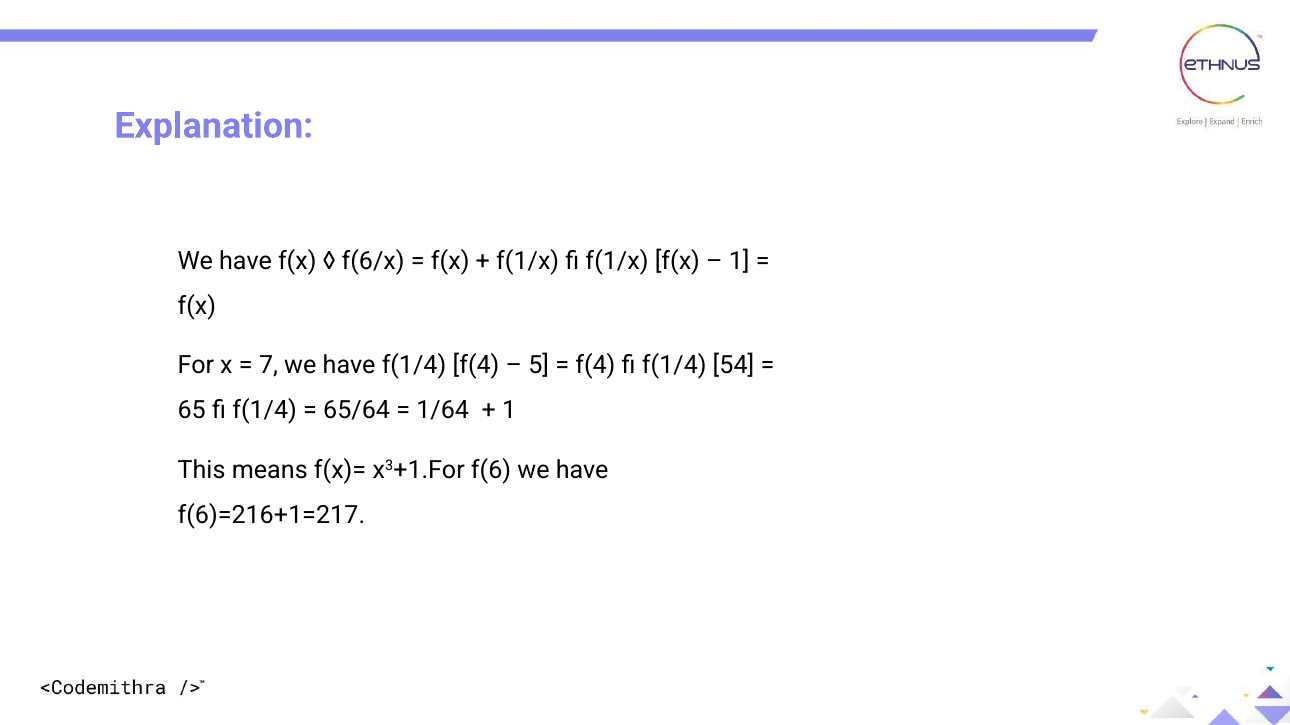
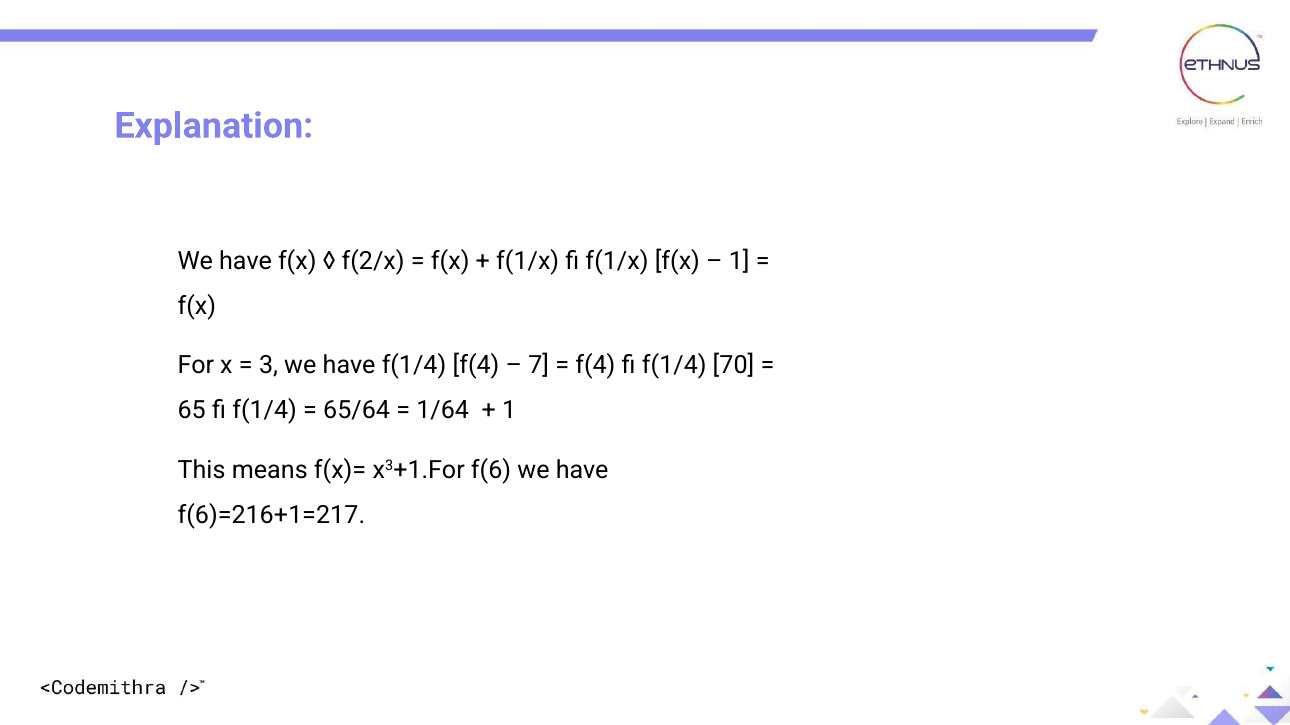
f(6/x: f(6/x -> f(2/x
7: 7 -> 3
5: 5 -> 7
54: 54 -> 70
